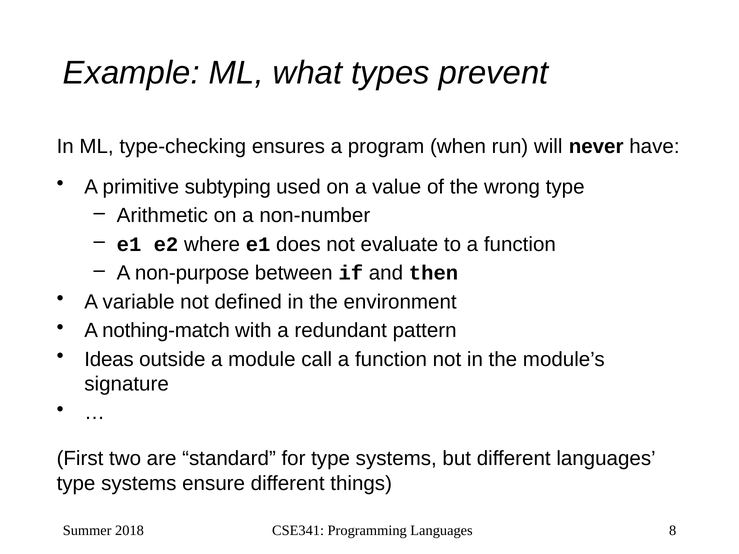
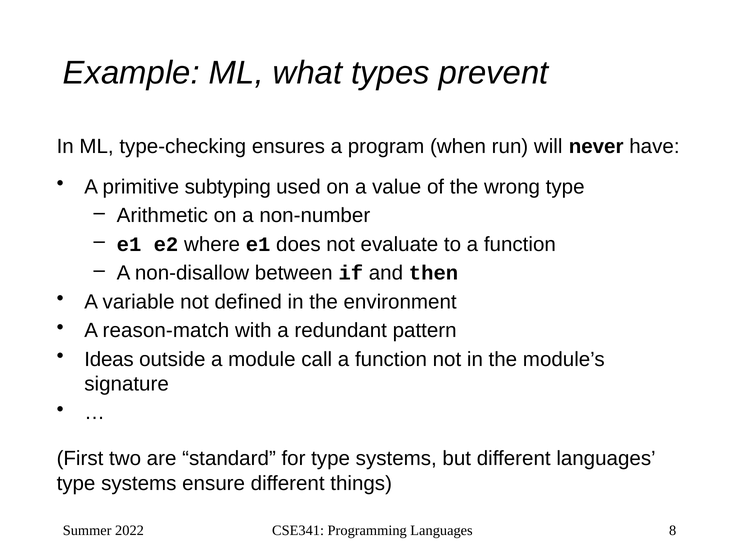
non-purpose: non-purpose -> non-disallow
nothing-match: nothing-match -> reason-match
2018: 2018 -> 2022
